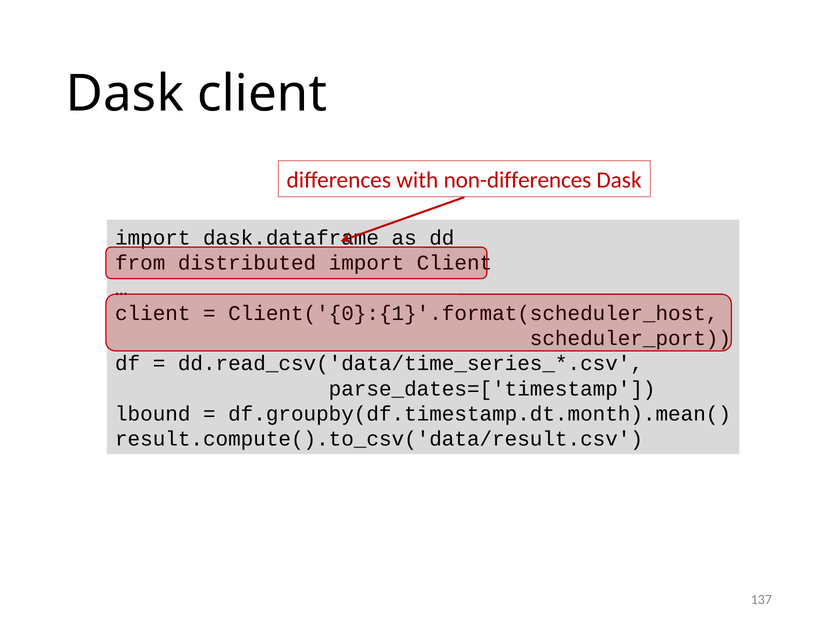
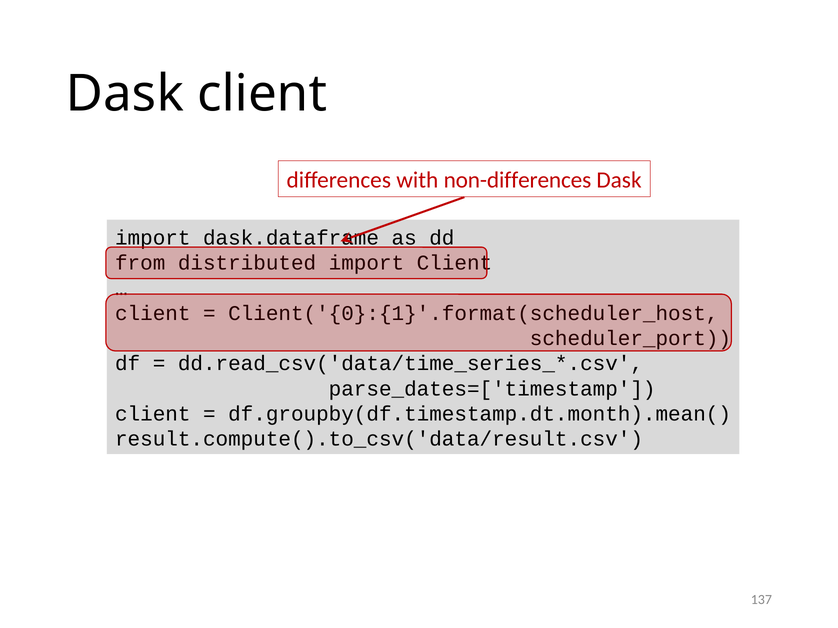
lbound at (153, 414): lbound -> client
